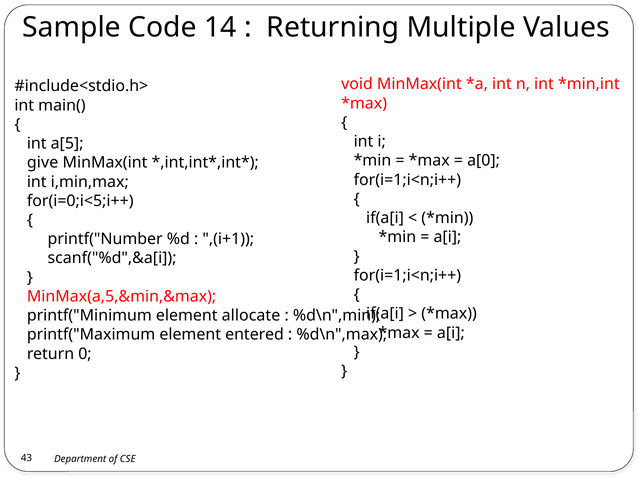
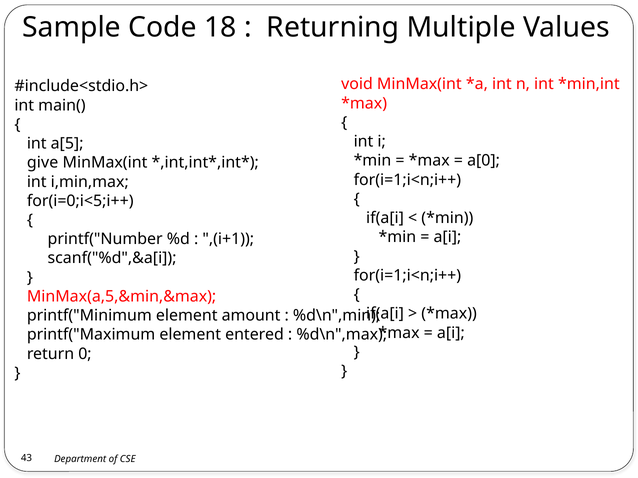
14: 14 -> 18
allocate: allocate -> amount
